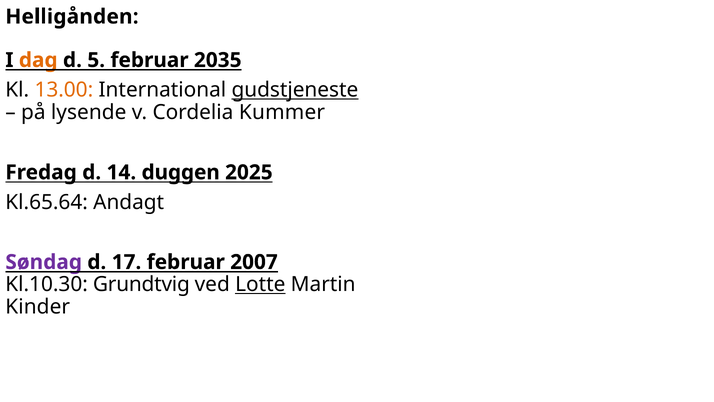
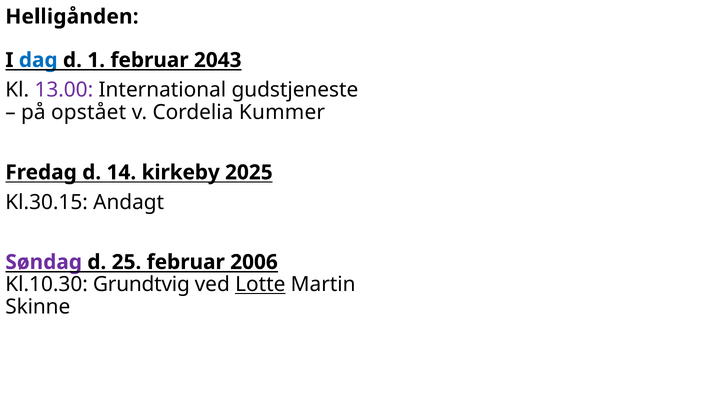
dag colour: orange -> blue
5: 5 -> 1
2035: 2035 -> 2043
13.00 colour: orange -> purple
gudstjeneste underline: present -> none
lysende: lysende -> opstået
duggen: duggen -> kirkeby
Kl.65.64: Kl.65.64 -> Kl.30.15
17: 17 -> 25
2007: 2007 -> 2006
Kinder: Kinder -> Skinne
